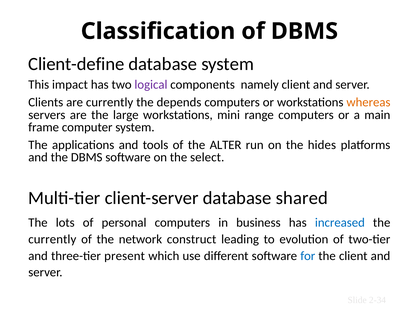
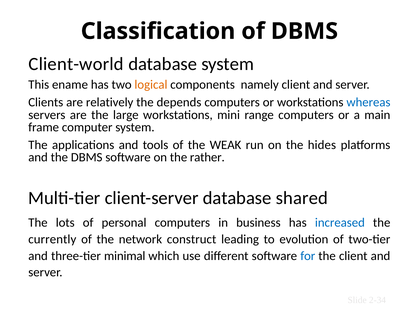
Client-define: Client-define -> Client-world
impact: impact -> ename
logical colour: purple -> orange
are currently: currently -> relatively
whereas colour: orange -> blue
ALTER: ALTER -> WEAK
select: select -> rather
present: present -> minimal
